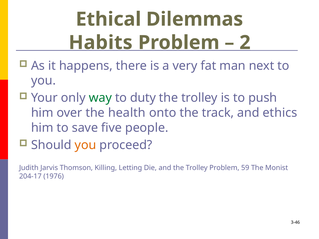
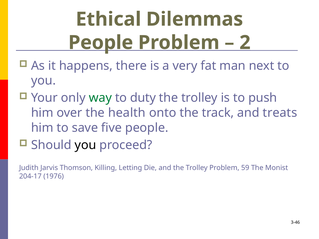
Habits at (101, 43): Habits -> People
ethics: ethics -> treats
you at (85, 145) colour: orange -> black
